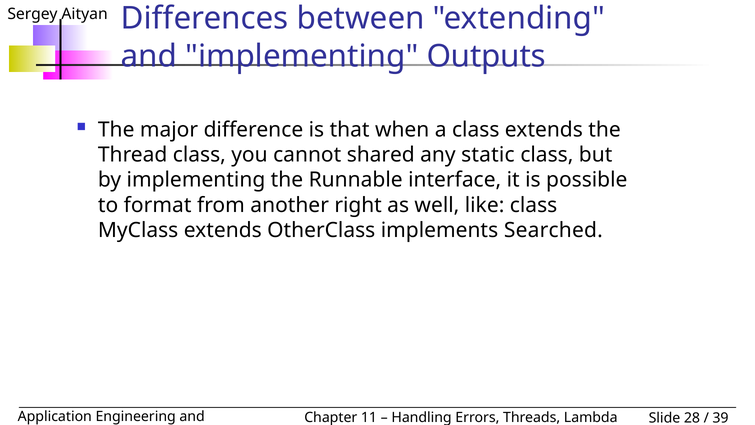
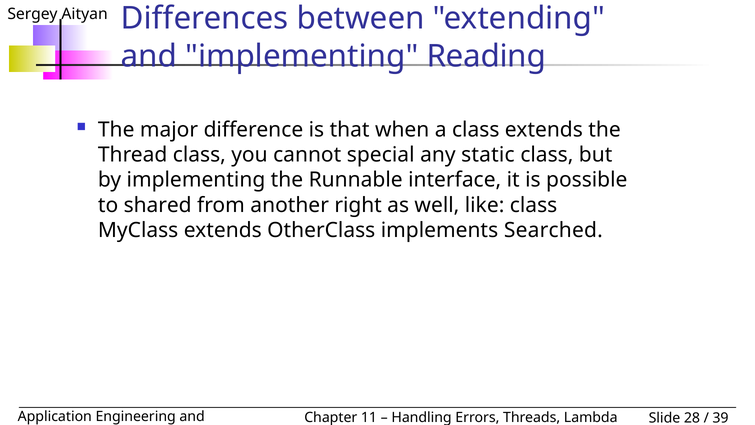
Outputs: Outputs -> Reading
shared: shared -> special
format: format -> shared
